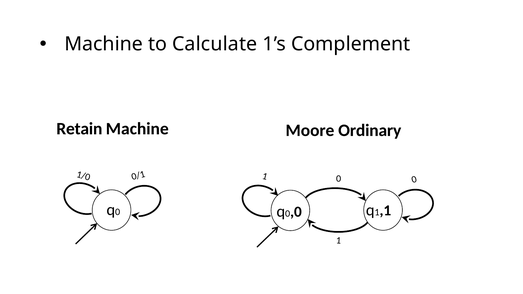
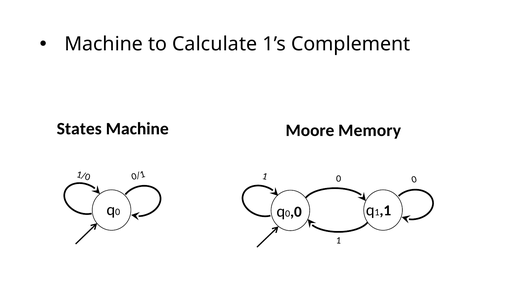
Retain: Retain -> States
Ordinary: Ordinary -> Memory
